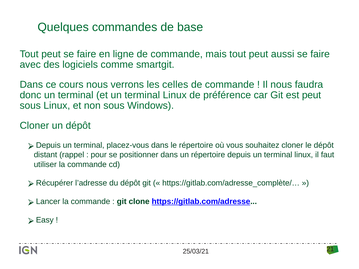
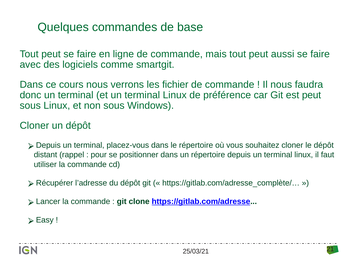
celles: celles -> fichier
